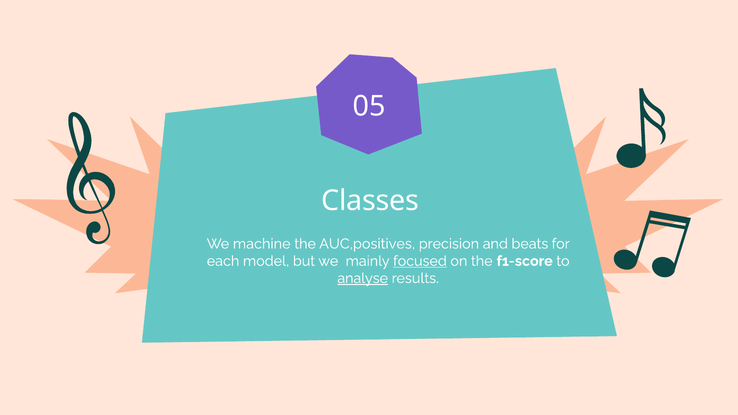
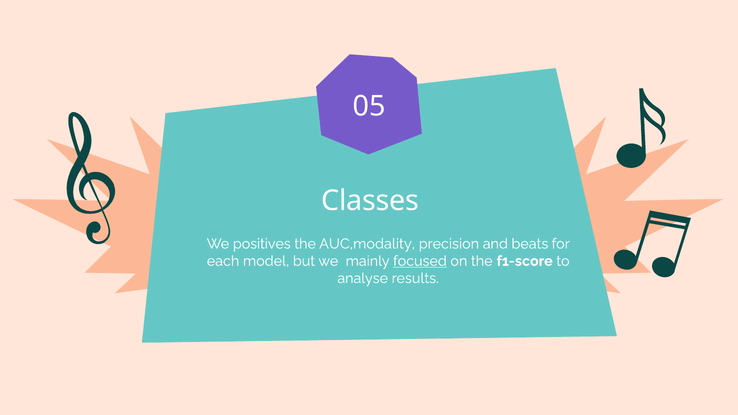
machine: machine -> positives
AUC,positives: AUC,positives -> AUC,modality
analyse underline: present -> none
